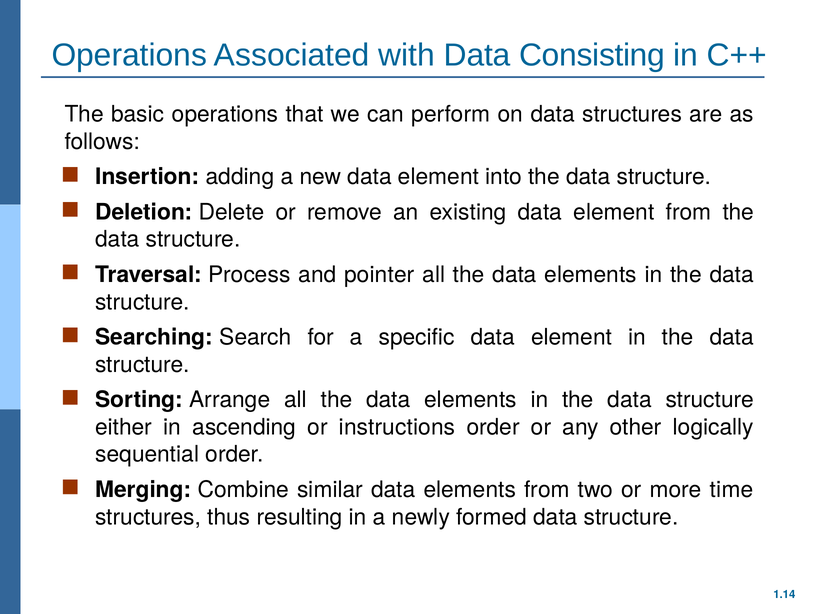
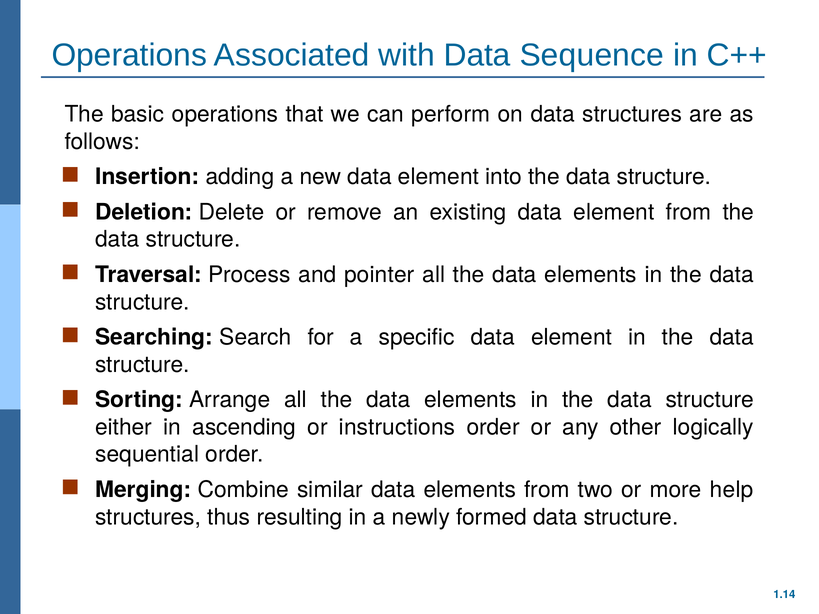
Consisting: Consisting -> Sequence
time: time -> help
